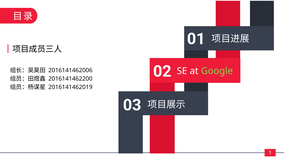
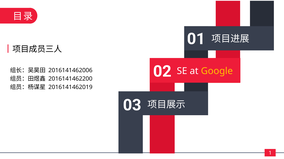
Google colour: light green -> yellow
